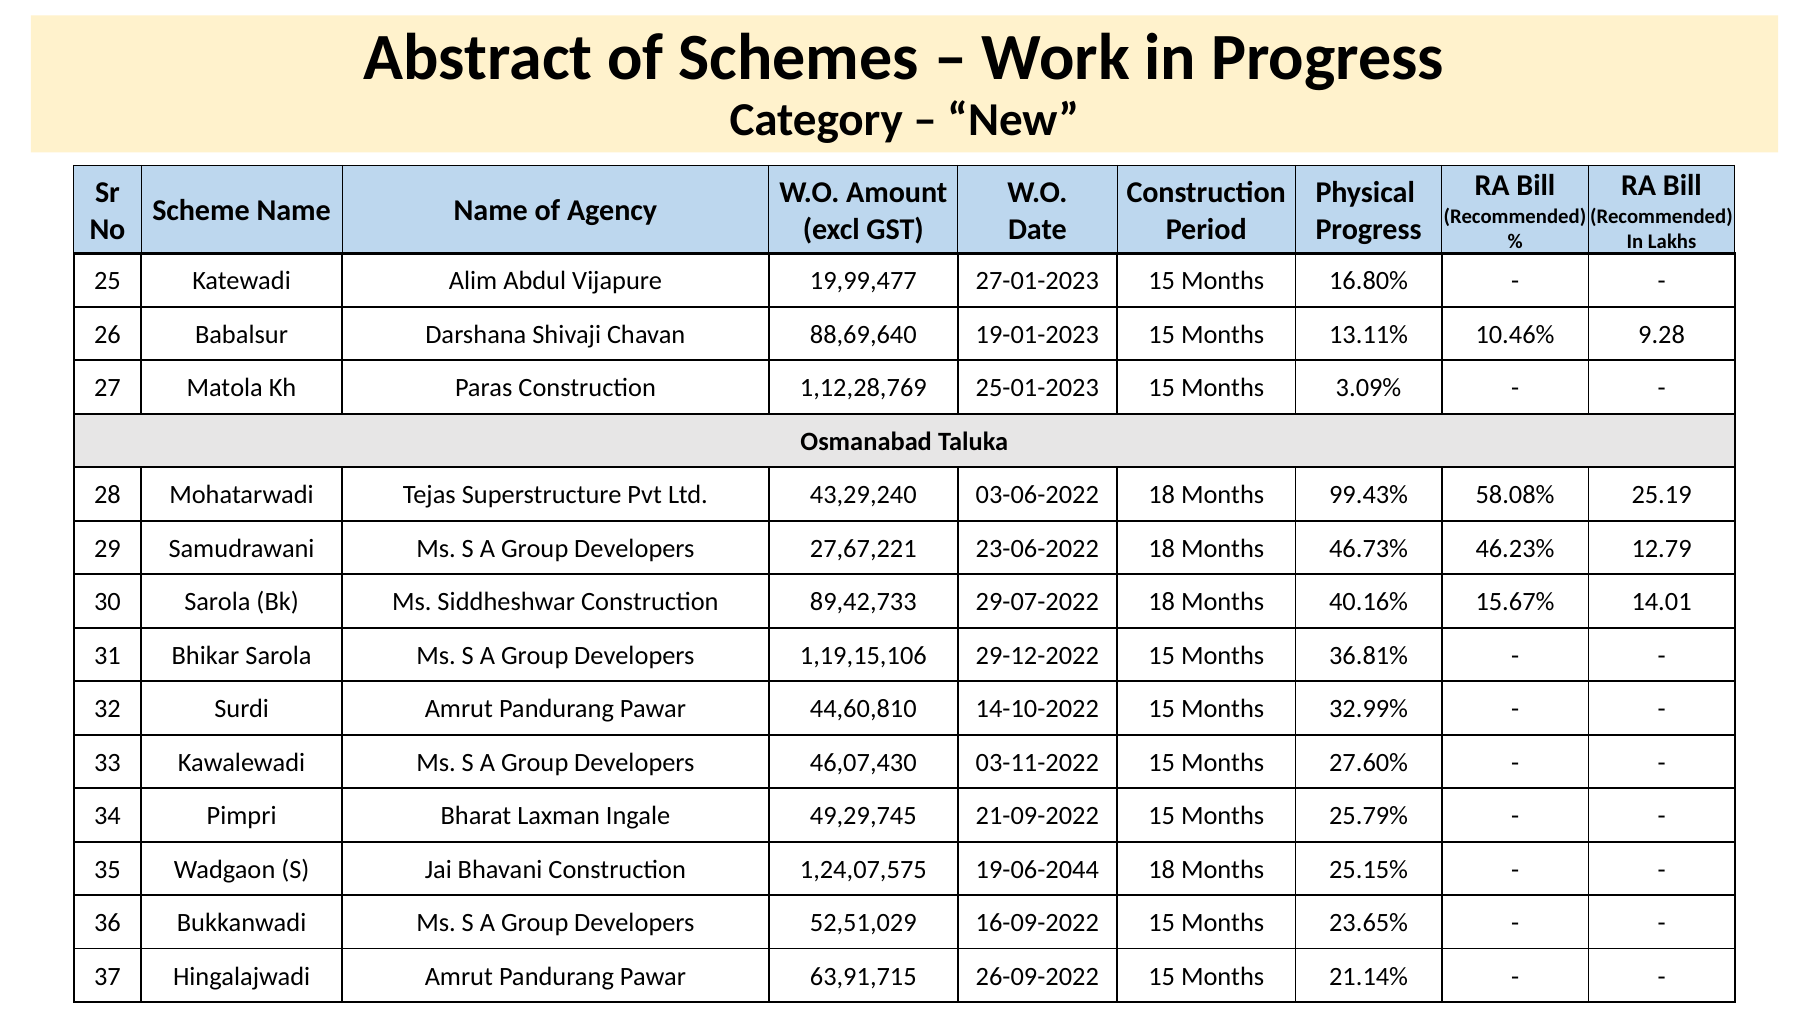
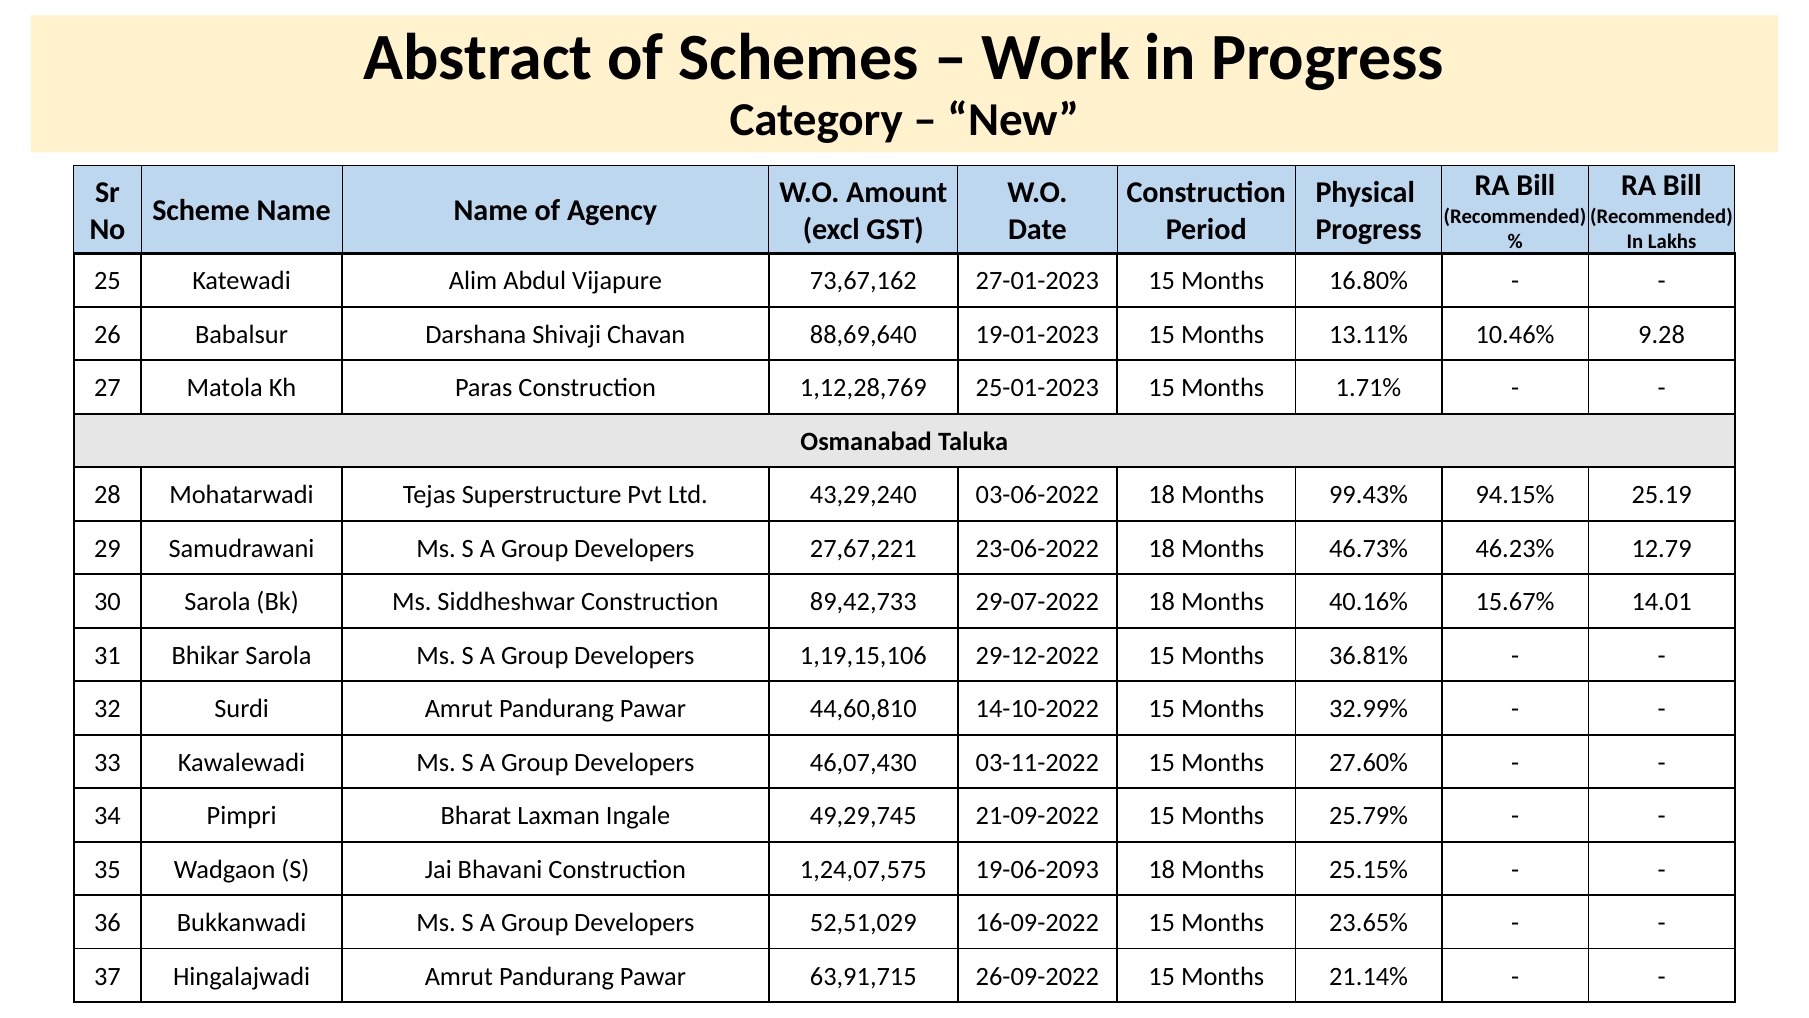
19,99,477: 19,99,477 -> 73,67,162
3.09%: 3.09% -> 1.71%
58.08%: 58.08% -> 94.15%
19-06-2044: 19-06-2044 -> 19-06-2093
